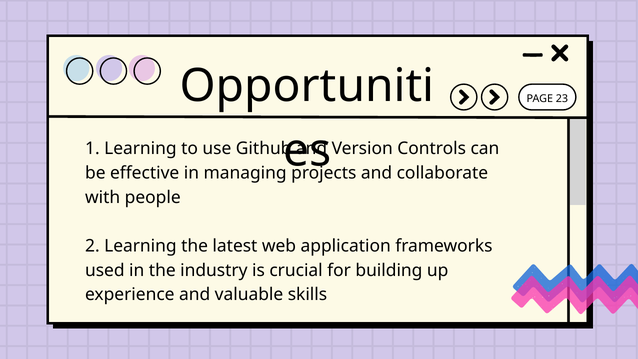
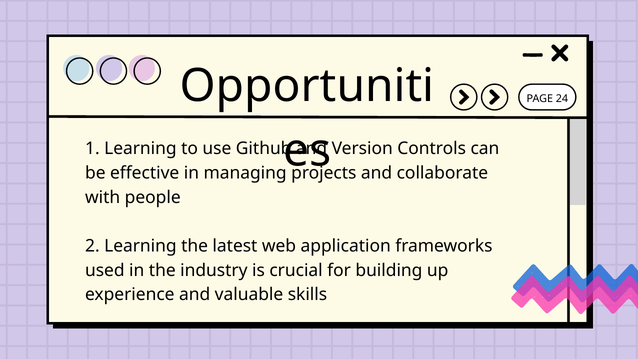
23: 23 -> 24
